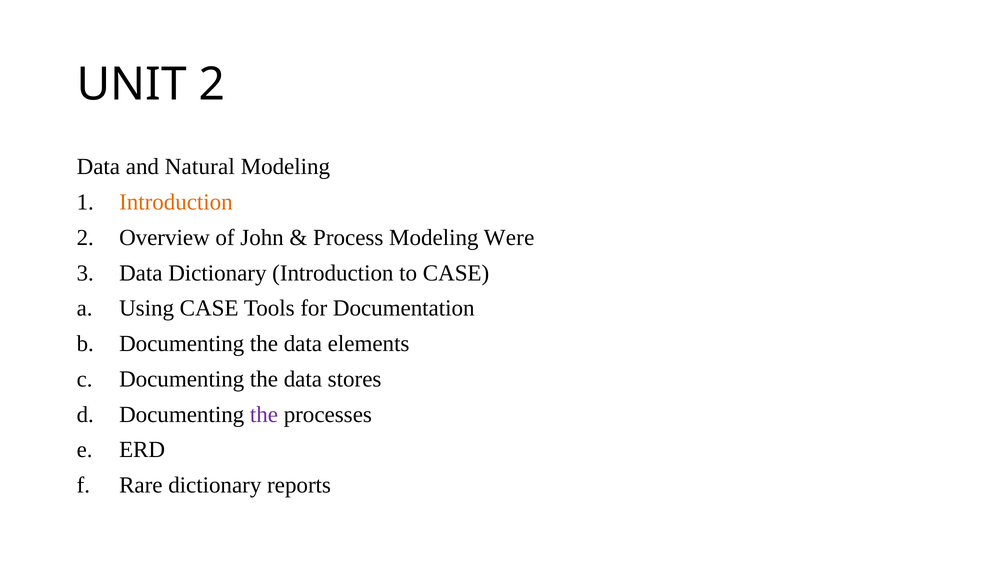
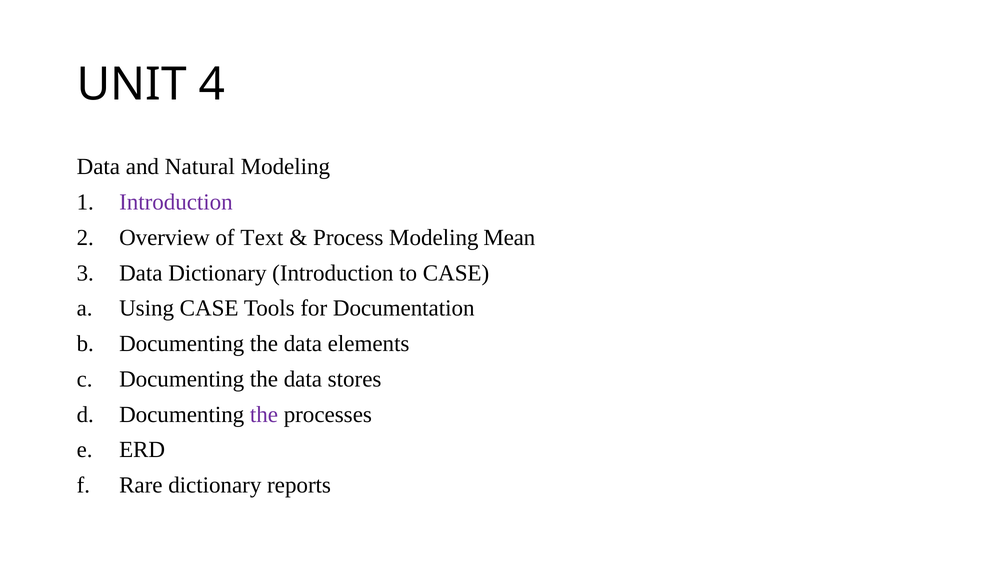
UNIT 2: 2 -> 4
Introduction at (176, 202) colour: orange -> purple
John: John -> Text
Were: Were -> Mean
